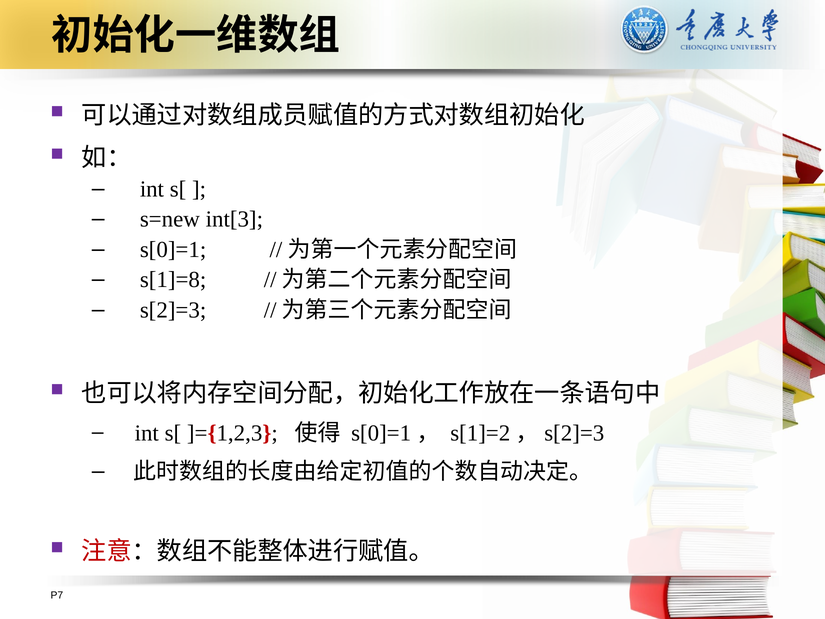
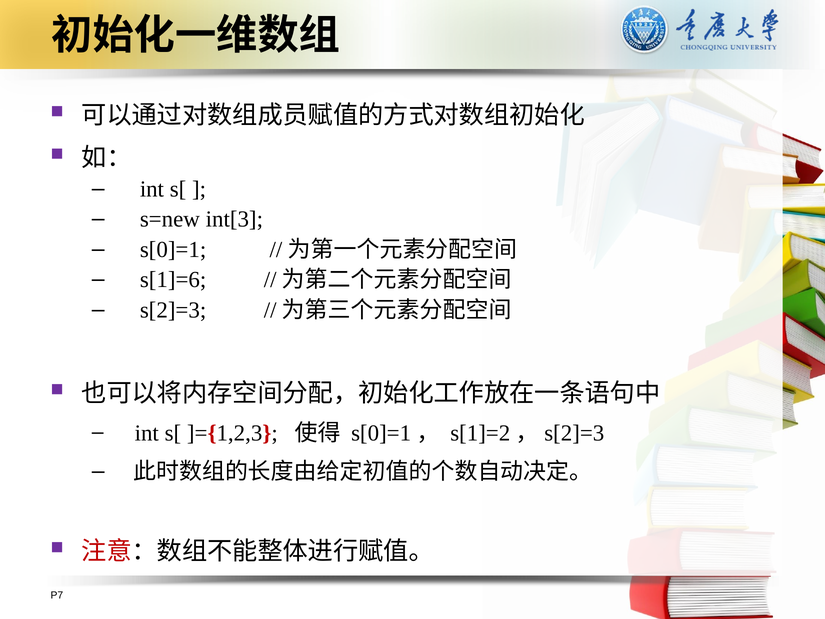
s[1]=8: s[1]=8 -> s[1]=6
